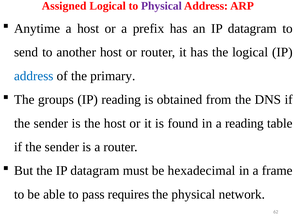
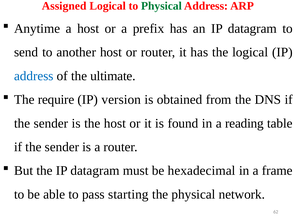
Physical at (162, 6) colour: purple -> green
primary: primary -> ultimate
groups: groups -> require
IP reading: reading -> version
requires: requires -> starting
